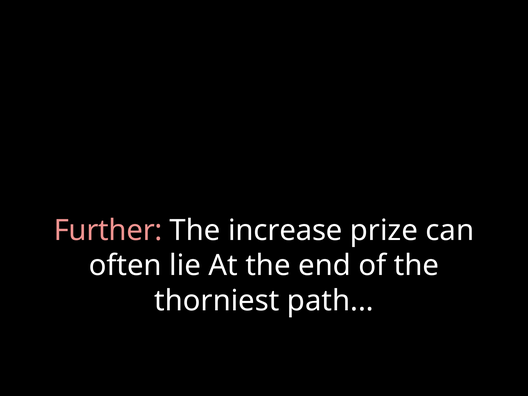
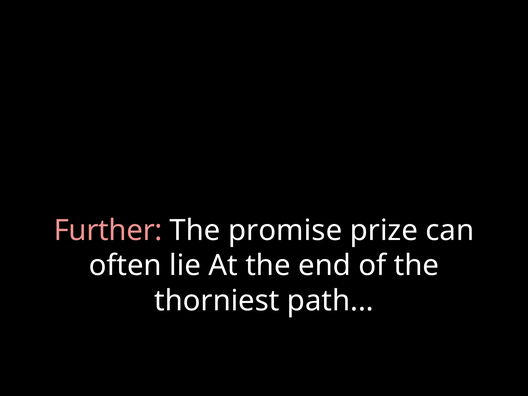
increase: increase -> promise
